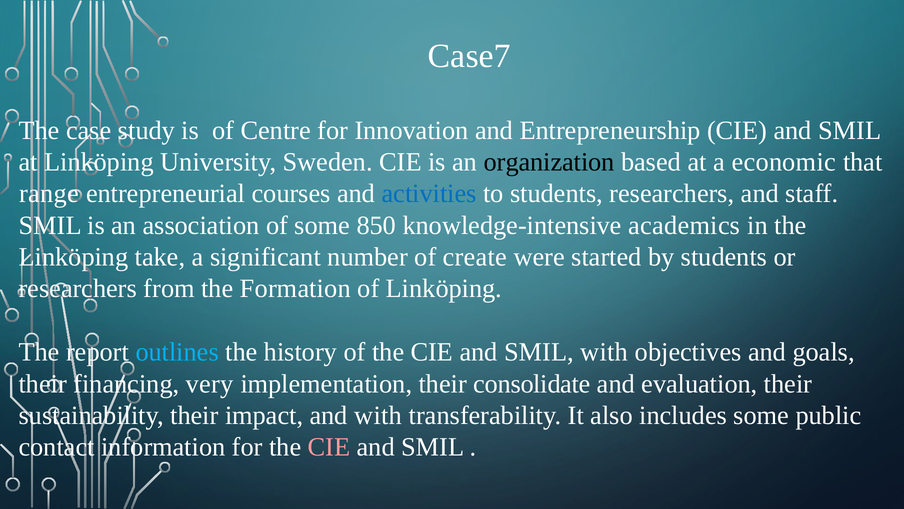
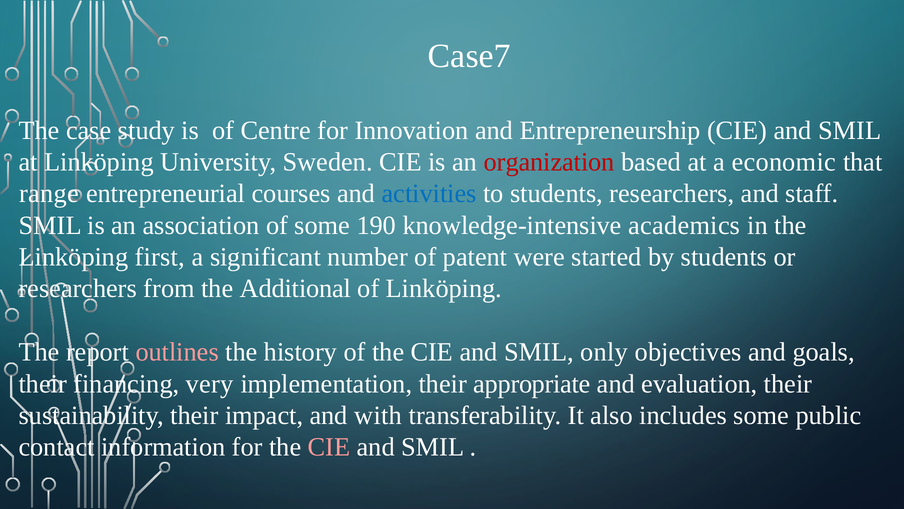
organization colour: black -> red
850: 850 -> 190
take: take -> first
create: create -> patent
Formation: Formation -> Additional
outlines colour: light blue -> pink
SMIL with: with -> only
consolidate: consolidate -> appropriate
